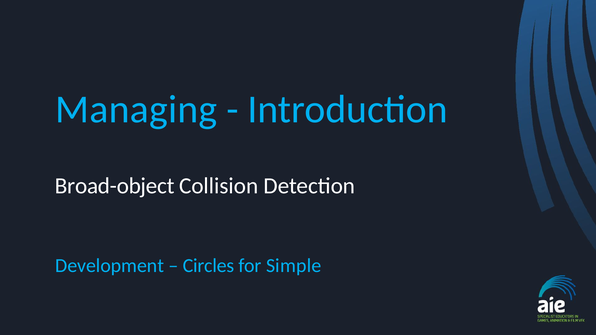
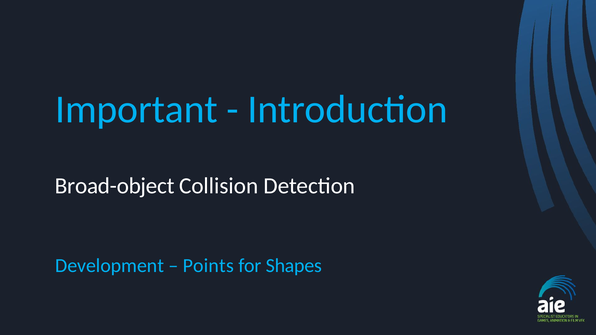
Managing: Managing -> Important
Circles: Circles -> Points
Simple: Simple -> Shapes
